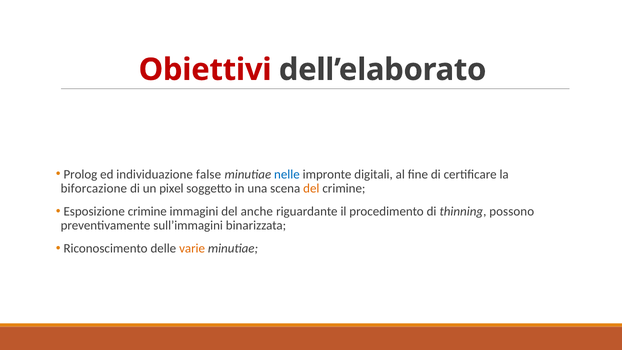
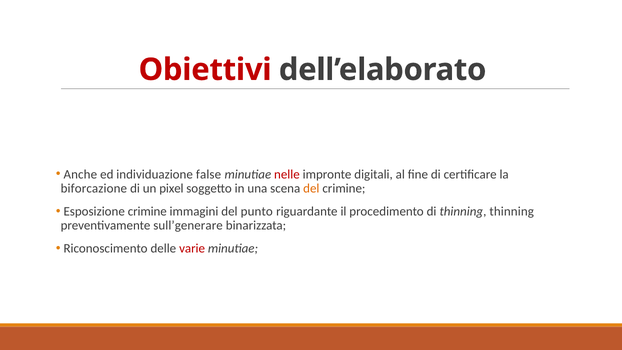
Prolog: Prolog -> Anche
nelle colour: blue -> red
anche: anche -> punto
thinning possono: possono -> thinning
sull’immagini: sull’immagini -> sull’generare
varie colour: orange -> red
